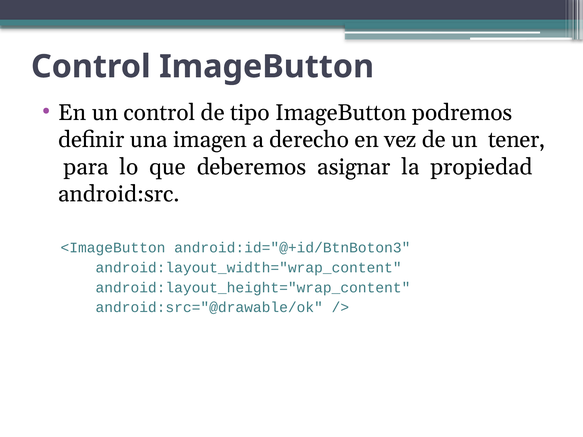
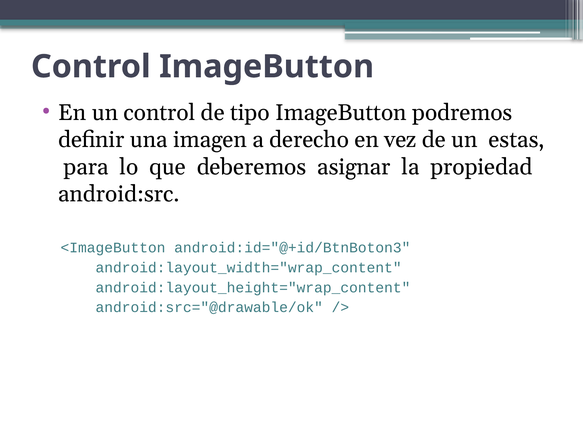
tener: tener -> estas
